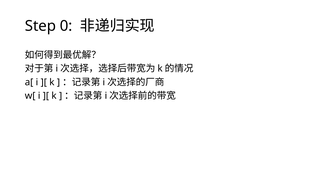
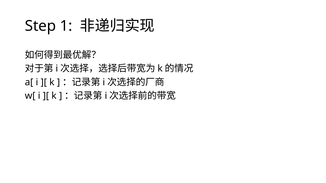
0: 0 -> 1
